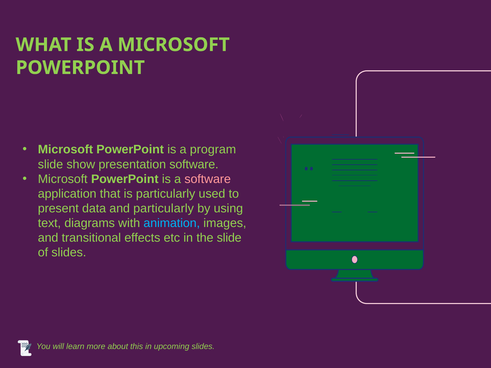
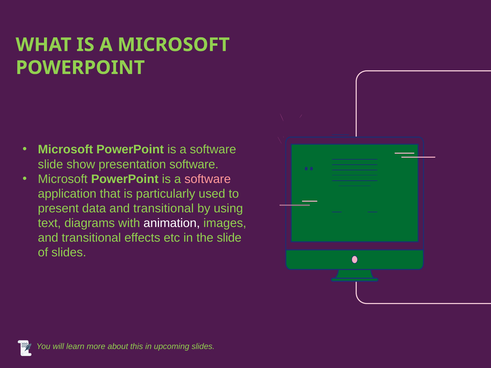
program at (213, 150): program -> software
data and particularly: particularly -> transitional
animation colour: light blue -> white
